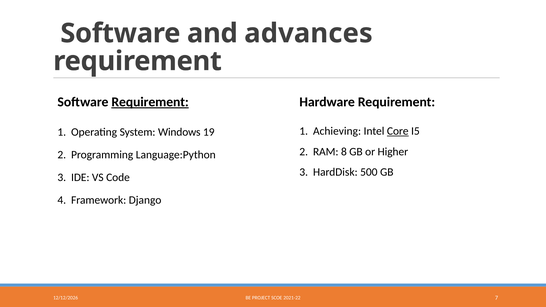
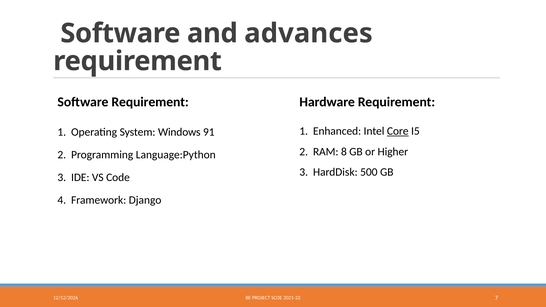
Requirement at (150, 102) underline: present -> none
Achieving: Achieving -> Enhanced
19: 19 -> 91
